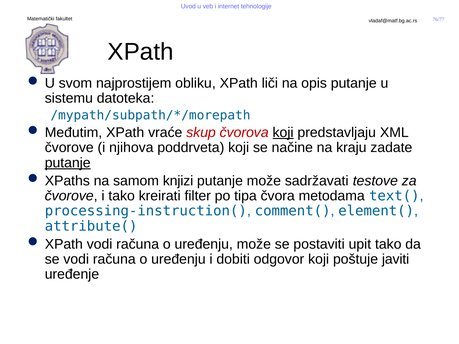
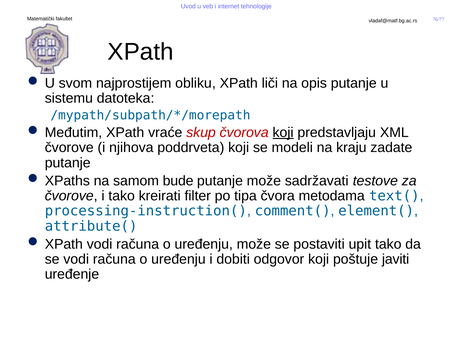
načine: načine -> modeli
putanje at (68, 163) underline: present -> none
knjizi: knjizi -> bude
